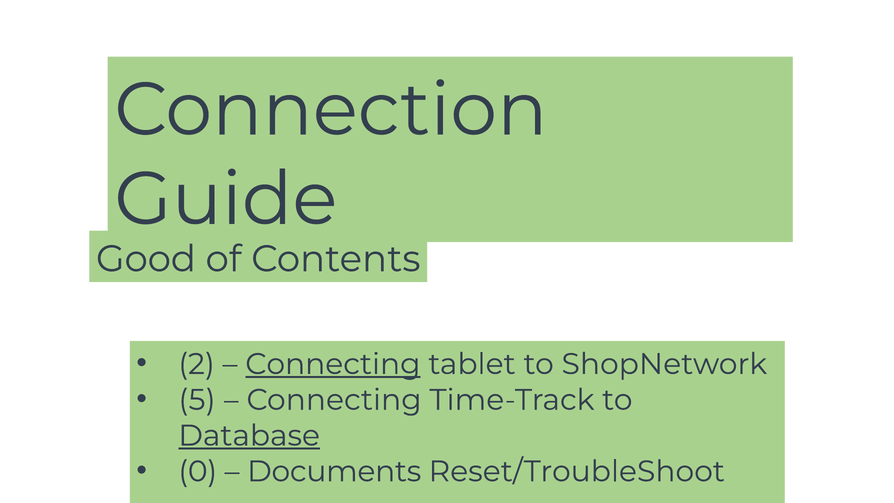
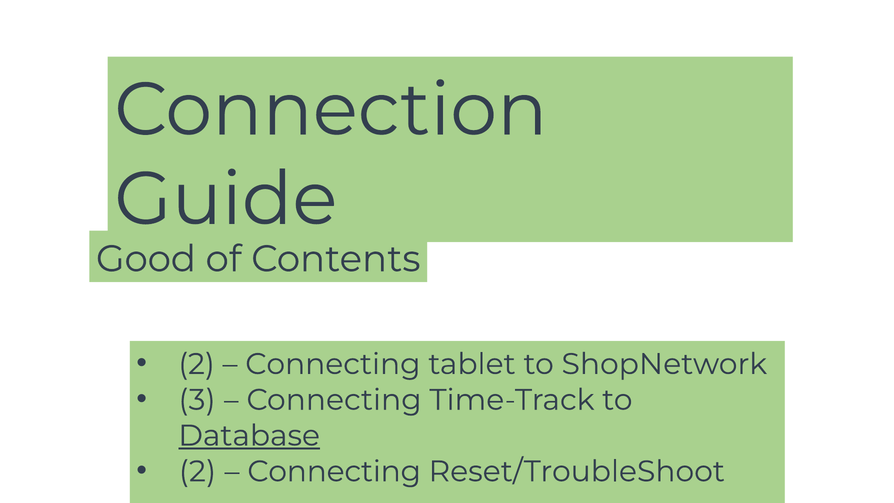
Connecting at (333, 364) underline: present -> none
5: 5 -> 3
0 at (198, 471): 0 -> 2
Documents at (334, 471): Documents -> Connecting
